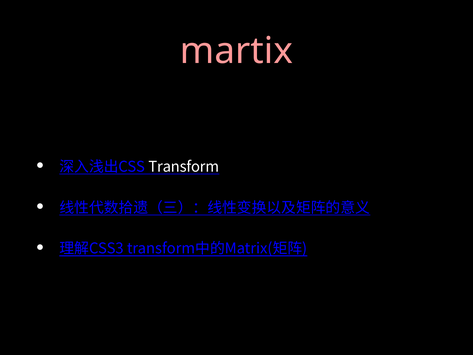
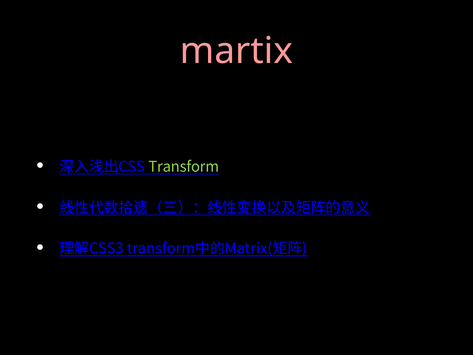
Transform colour: white -> light green
